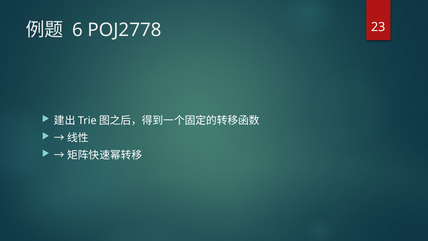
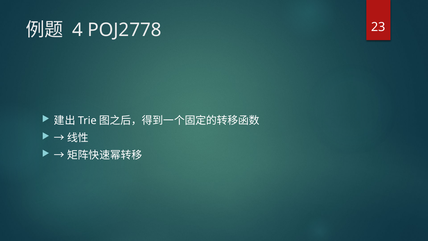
6: 6 -> 4
